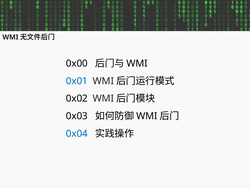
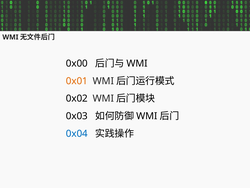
0x01 colour: blue -> orange
